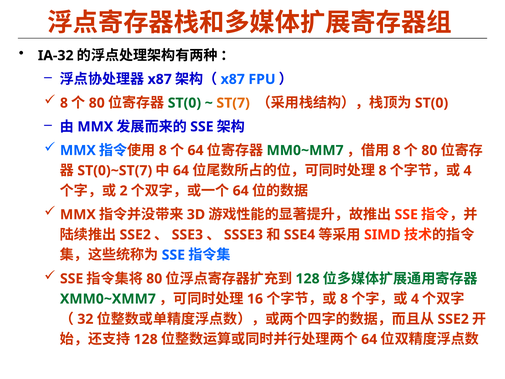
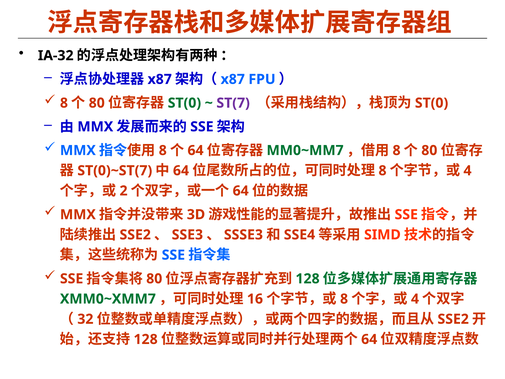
ST(7 colour: orange -> purple
